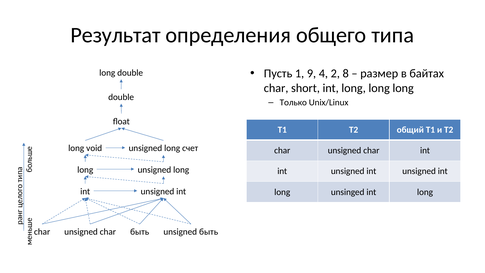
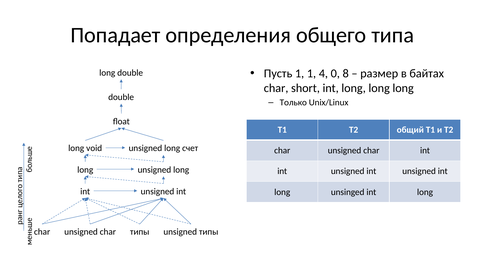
Результат: Результат -> Попадает
1 9: 9 -> 1
2: 2 -> 0
char быть: быть -> типы
unsigned быть: быть -> типы
